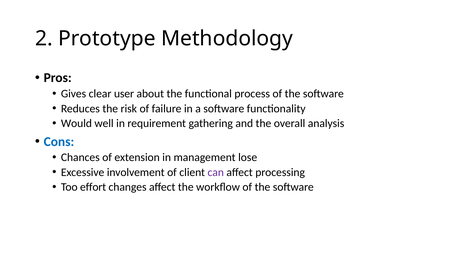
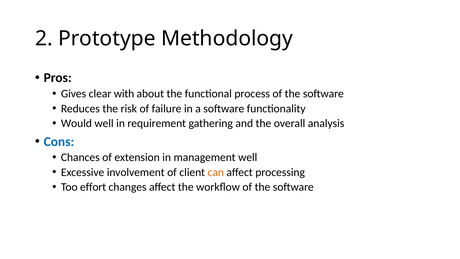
user: user -> with
management lose: lose -> well
can colour: purple -> orange
